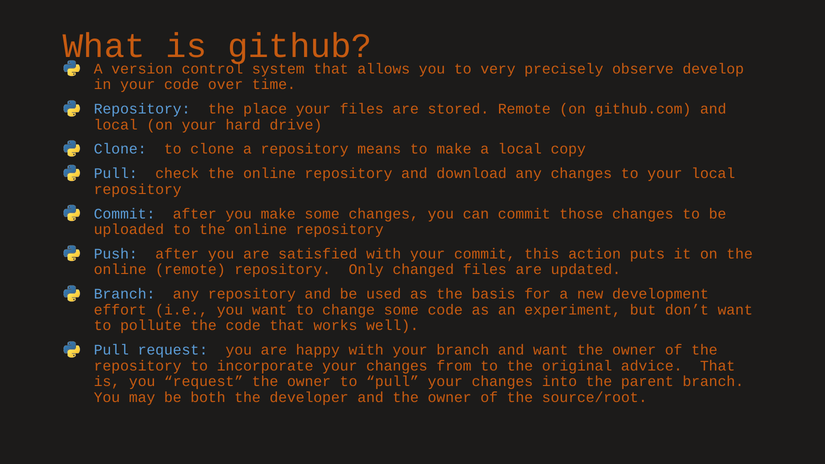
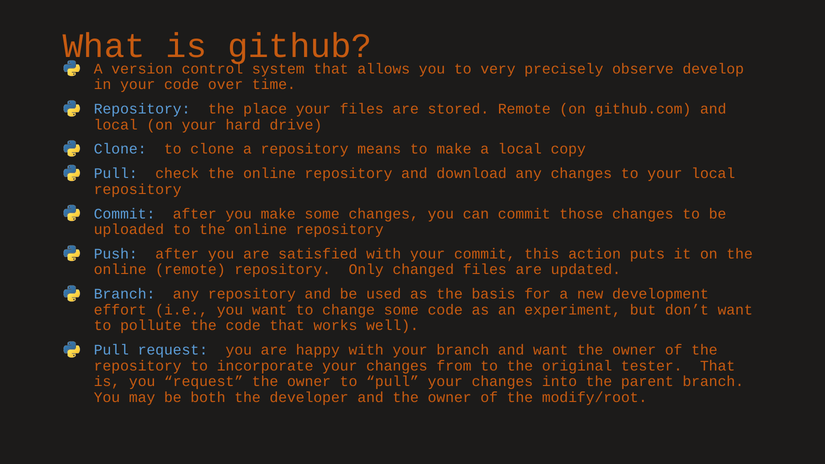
advice: advice -> tester
source/root: source/root -> modify/root
